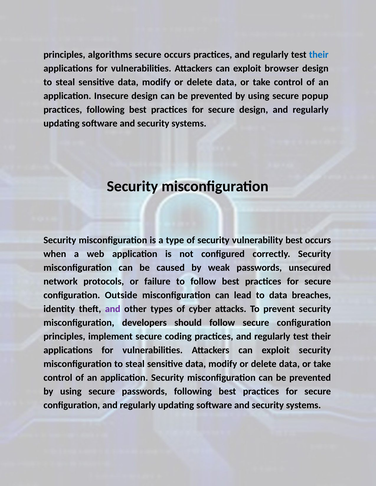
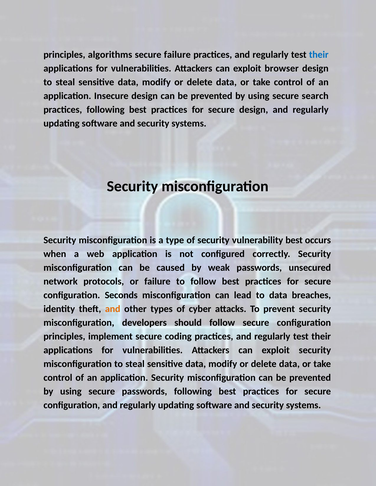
secure occurs: occurs -> failure
popup: popup -> search
Outside: Outside -> Seconds
and at (113, 309) colour: purple -> orange
